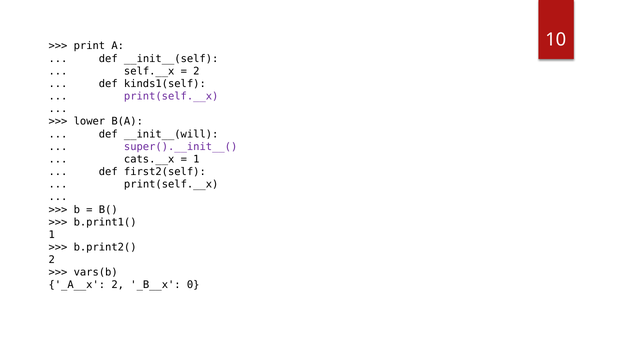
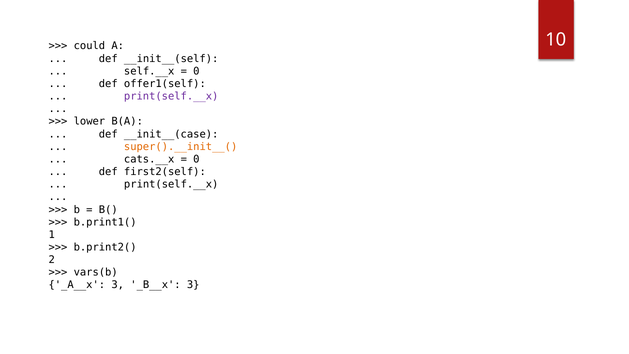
print: print -> could
2 at (196, 71): 2 -> 0
kinds1(self: kinds1(self -> offer1(self
__init__(will: __init__(will -> __init__(case
super().__init__( colour: purple -> orange
1 at (196, 159): 1 -> 0
_A__x 2: 2 -> 3
_B__x 0: 0 -> 3
